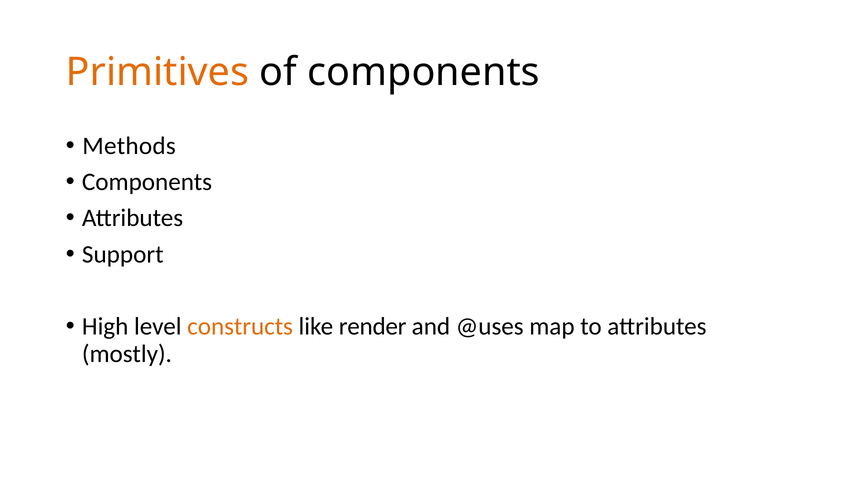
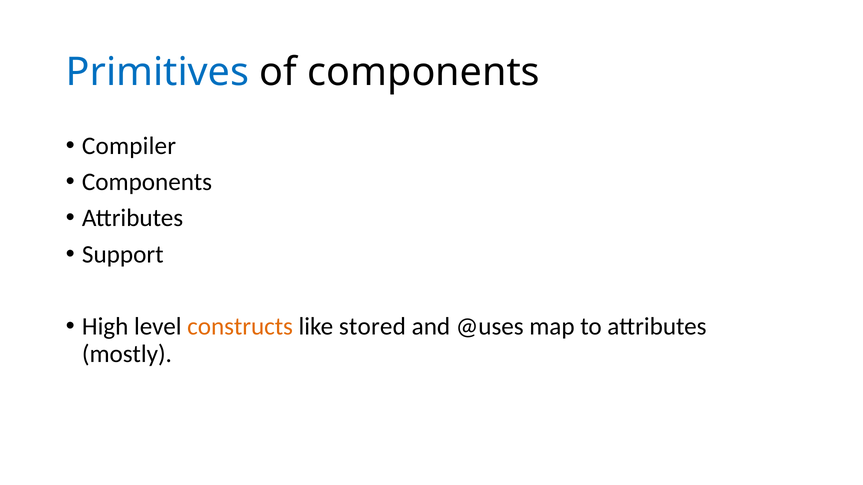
Primitives colour: orange -> blue
Methods: Methods -> Compiler
render: render -> stored
